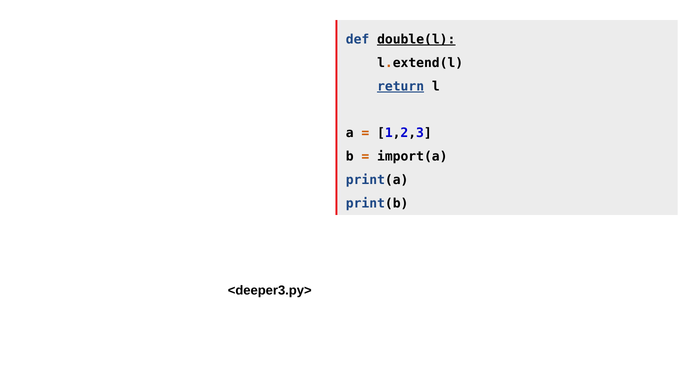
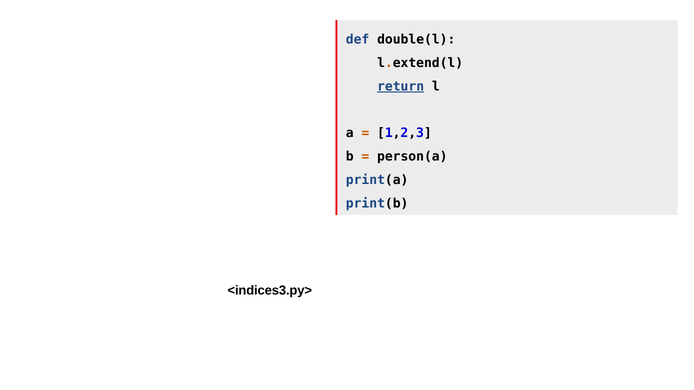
double(l underline: present -> none
import(a: import(a -> person(a
<deeper3.py>: <deeper3.py> -> <indices3.py>
